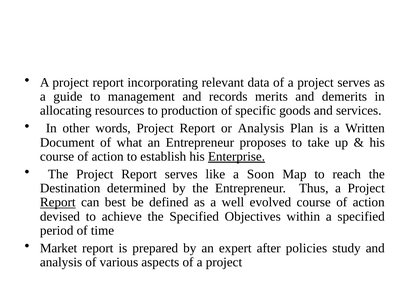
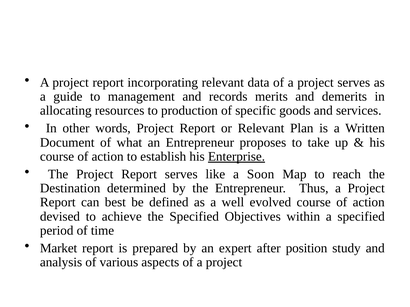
or Analysis: Analysis -> Relevant
Report at (58, 203) underline: present -> none
policies: policies -> position
